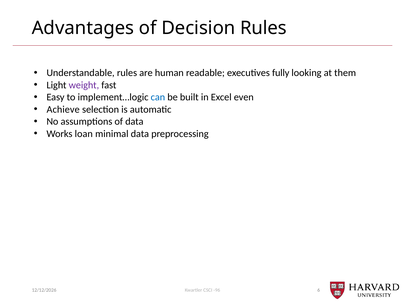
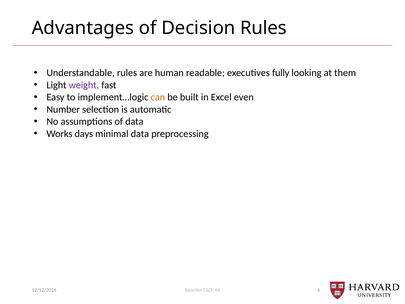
can colour: blue -> orange
Achieve: Achieve -> Number
loan: loan -> days
